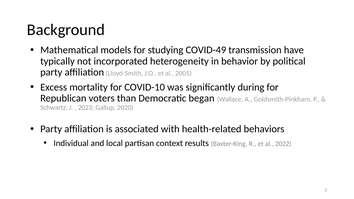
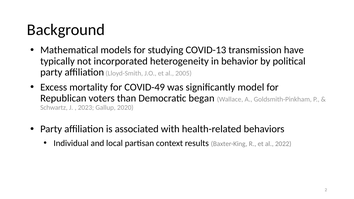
COVID-49: COVID-49 -> COVID-13
COVID-10: COVID-10 -> COVID-49
during: during -> model
